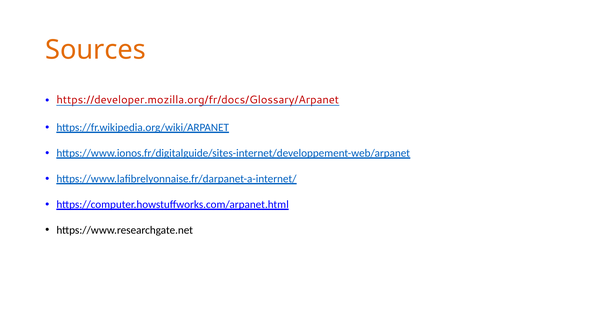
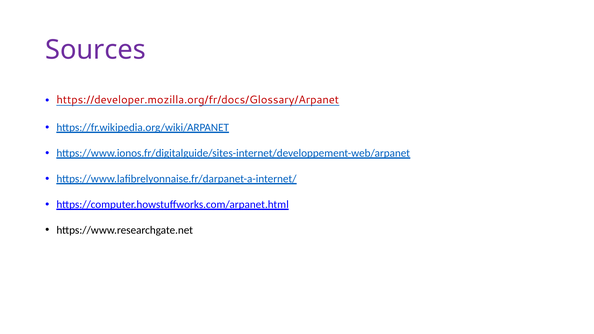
Sources colour: orange -> purple
